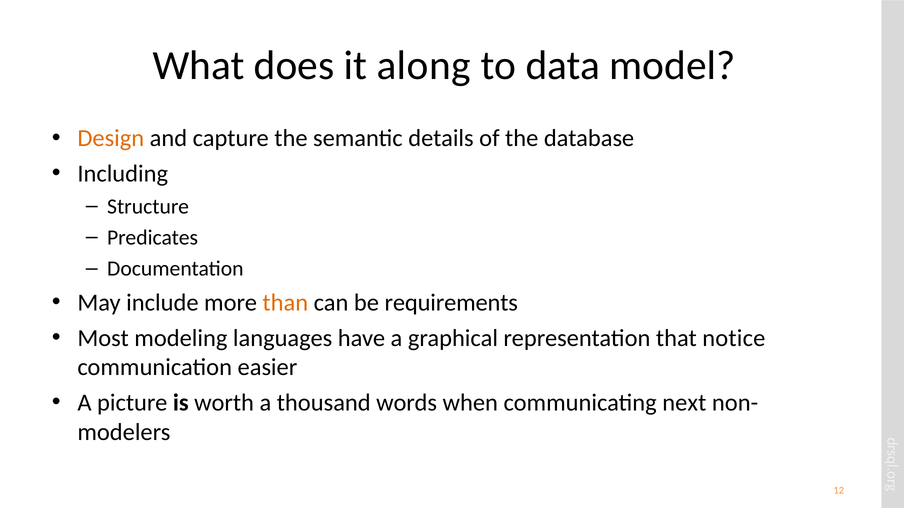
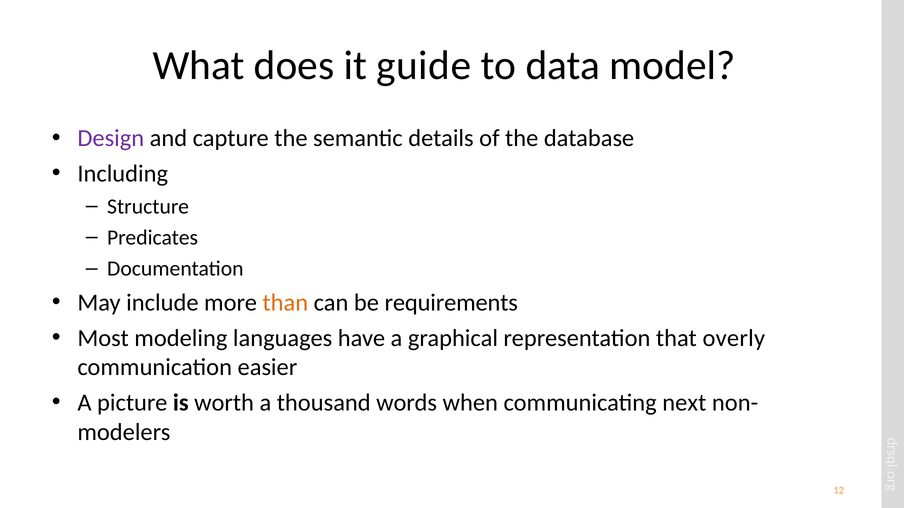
along: along -> guide
Design colour: orange -> purple
notice: notice -> overly
